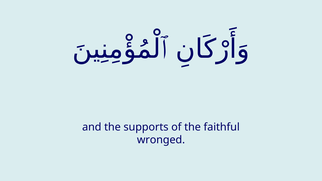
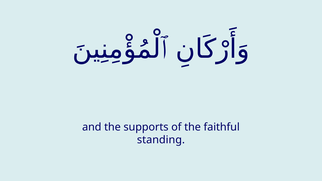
wronged: wronged -> standing
